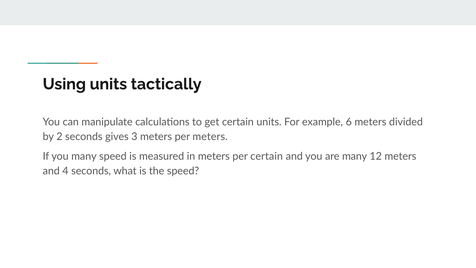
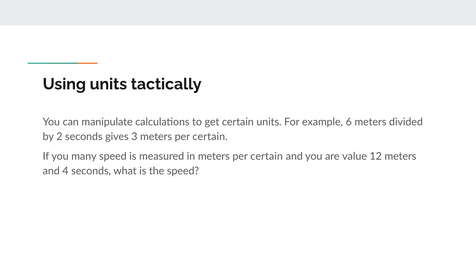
3 meters per meters: meters -> certain
are many: many -> value
